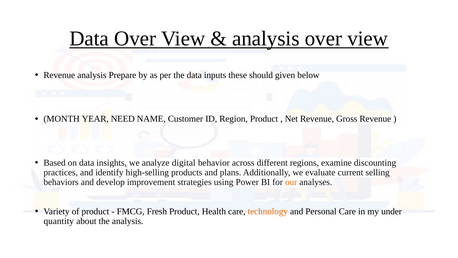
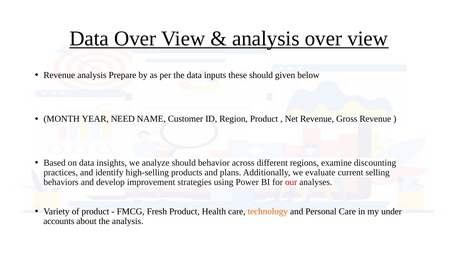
analyze digital: digital -> should
our colour: orange -> red
quantity: quantity -> accounts
